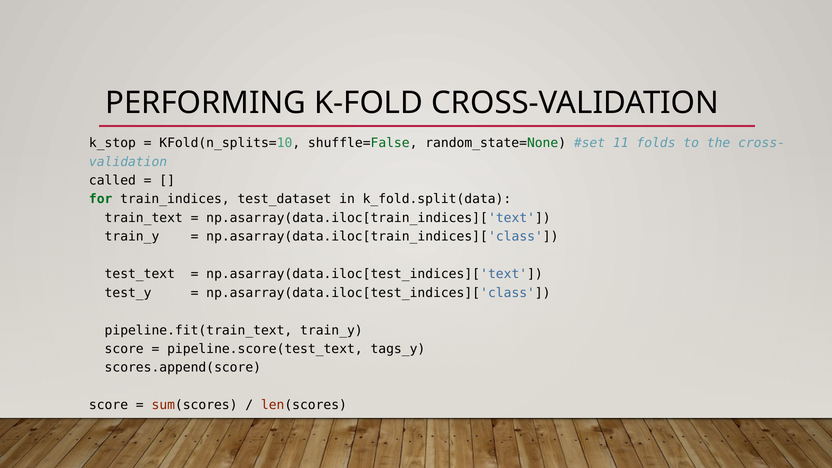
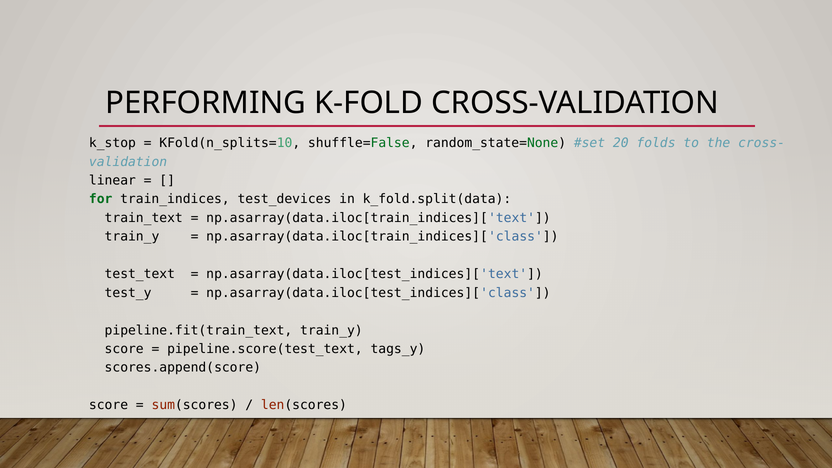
11: 11 -> 20
called: called -> linear
test_dataset: test_dataset -> test_devices
